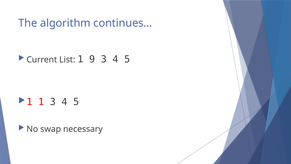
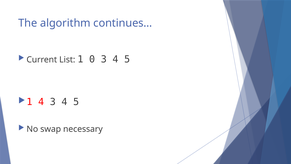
9: 9 -> 0
1 at (41, 102): 1 -> 4
